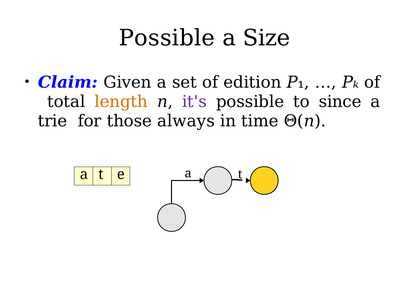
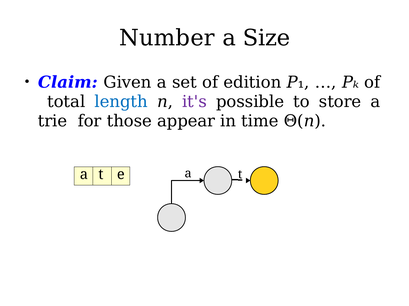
Possible at (167, 38): Possible -> Number
length colour: orange -> blue
since: since -> store
always: always -> appear
